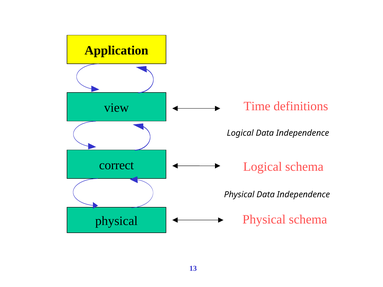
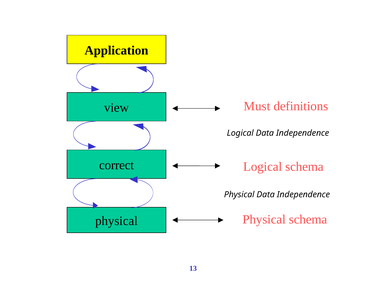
Time: Time -> Must
